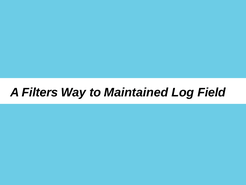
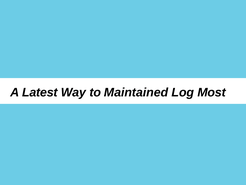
Filters: Filters -> Latest
Field: Field -> Most
